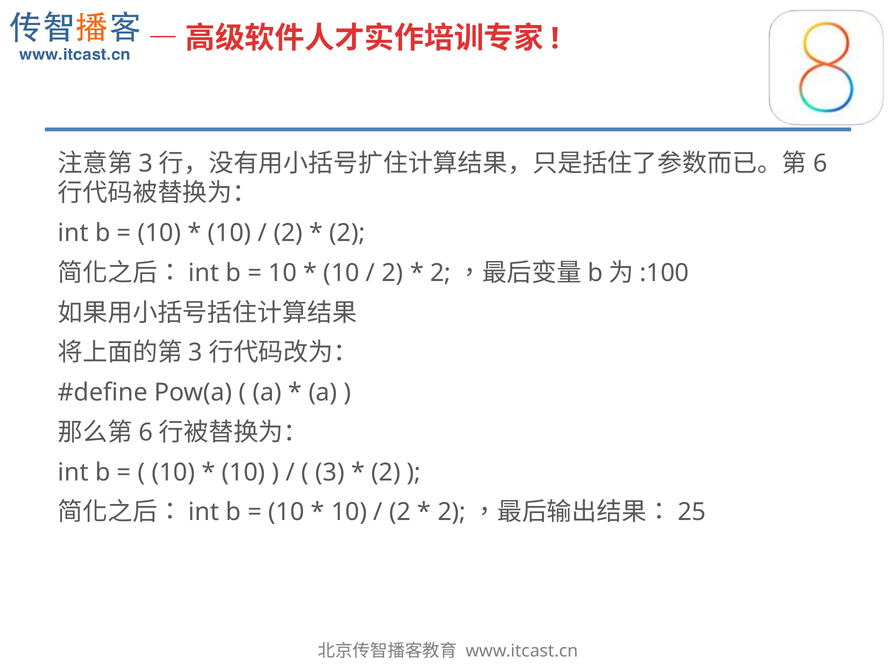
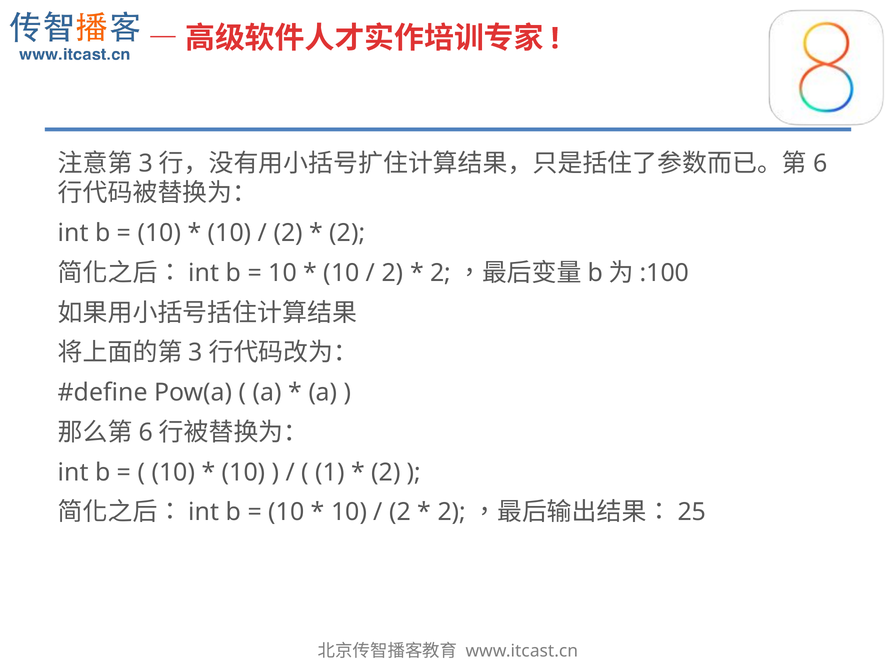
3 at (330, 472): 3 -> 1
